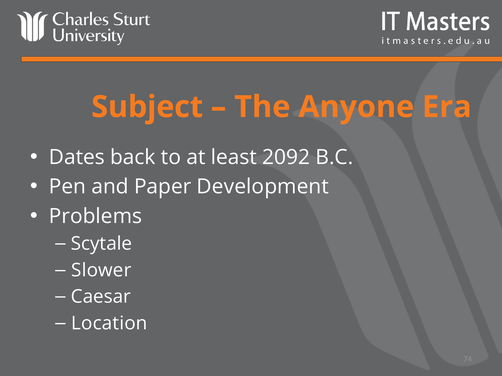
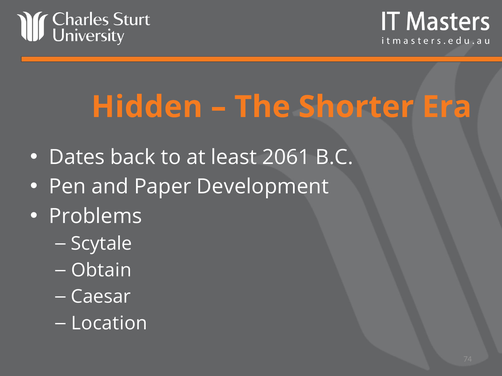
Subject: Subject -> Hidden
Anyone: Anyone -> Shorter
2092: 2092 -> 2061
Slower: Slower -> Obtain
